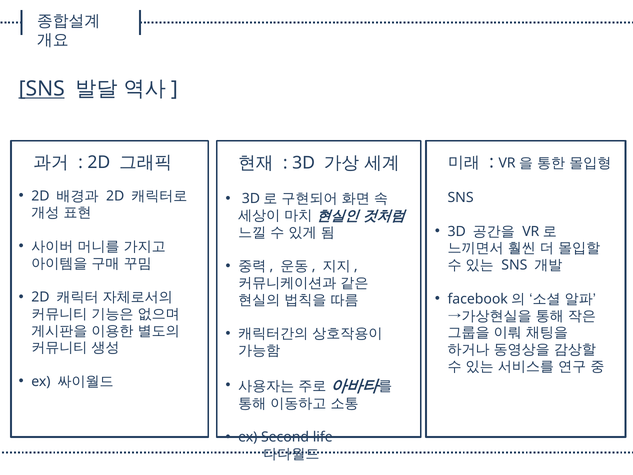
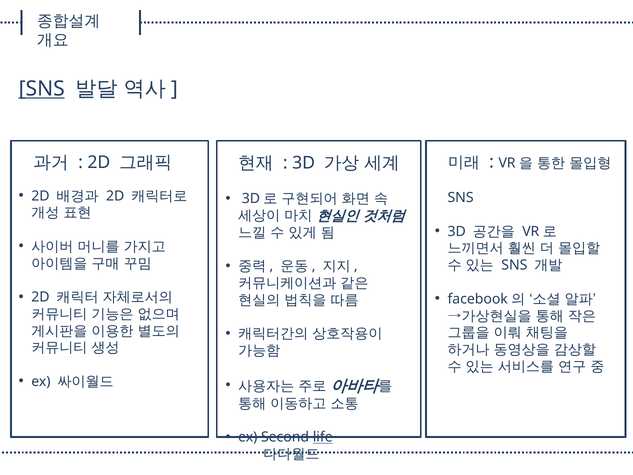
life underline: none -> present
